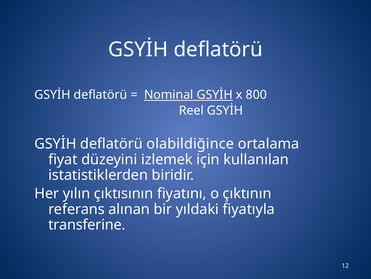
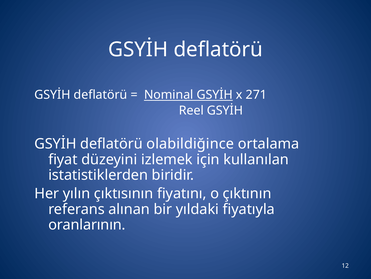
800: 800 -> 271
transferine: transferine -> oranlarının
